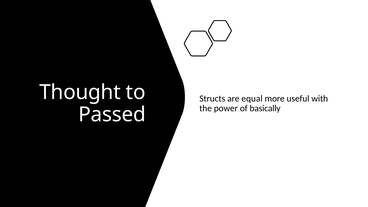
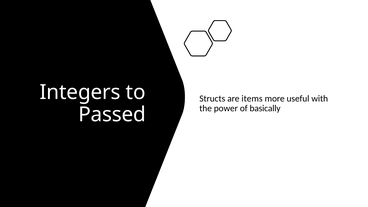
Thought: Thought -> Integers
equal: equal -> items
